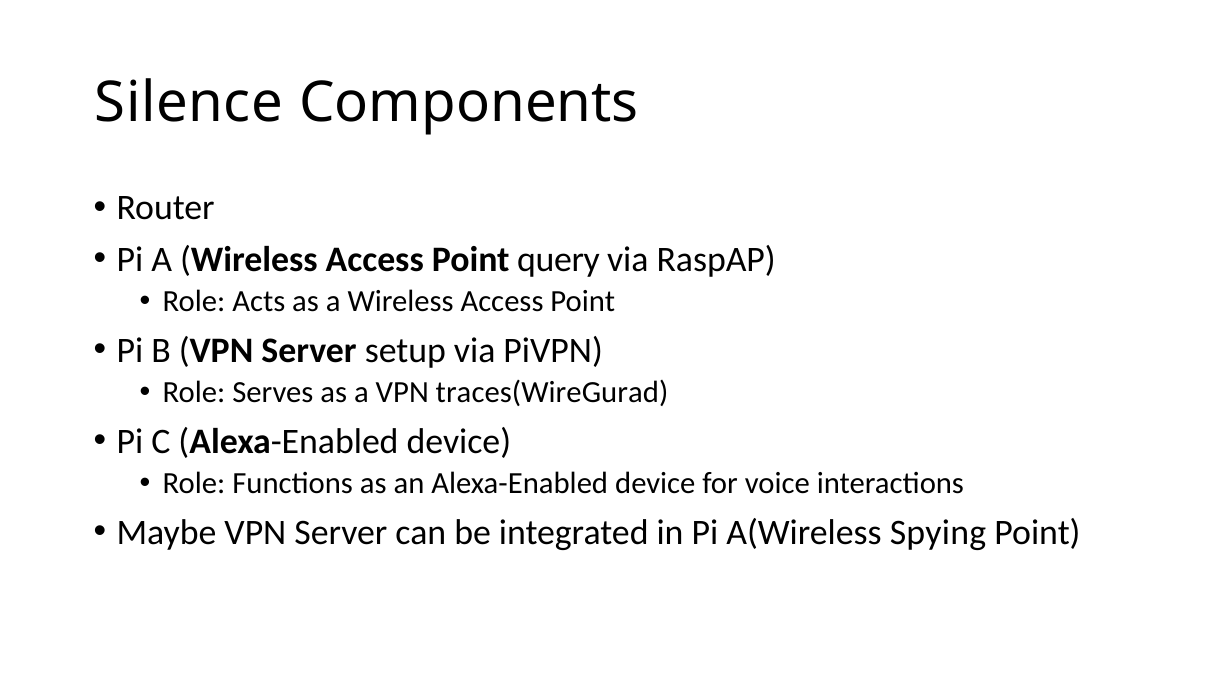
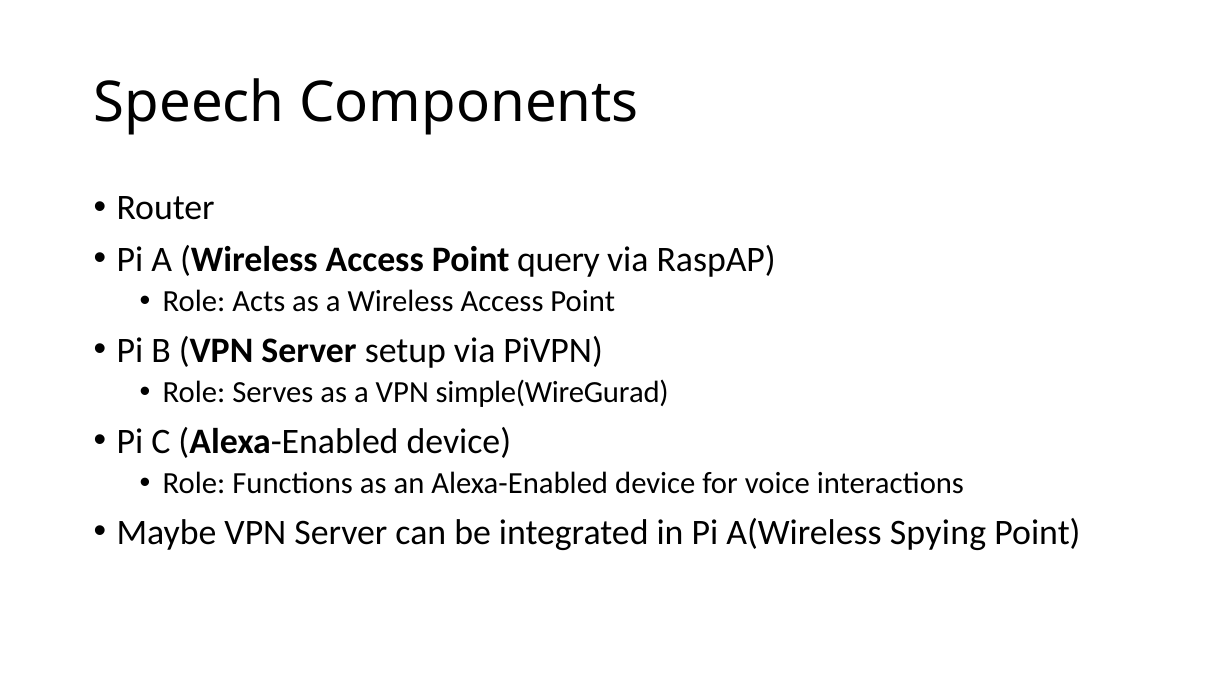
Silence: Silence -> Speech
traces(WireGurad: traces(WireGurad -> simple(WireGurad
